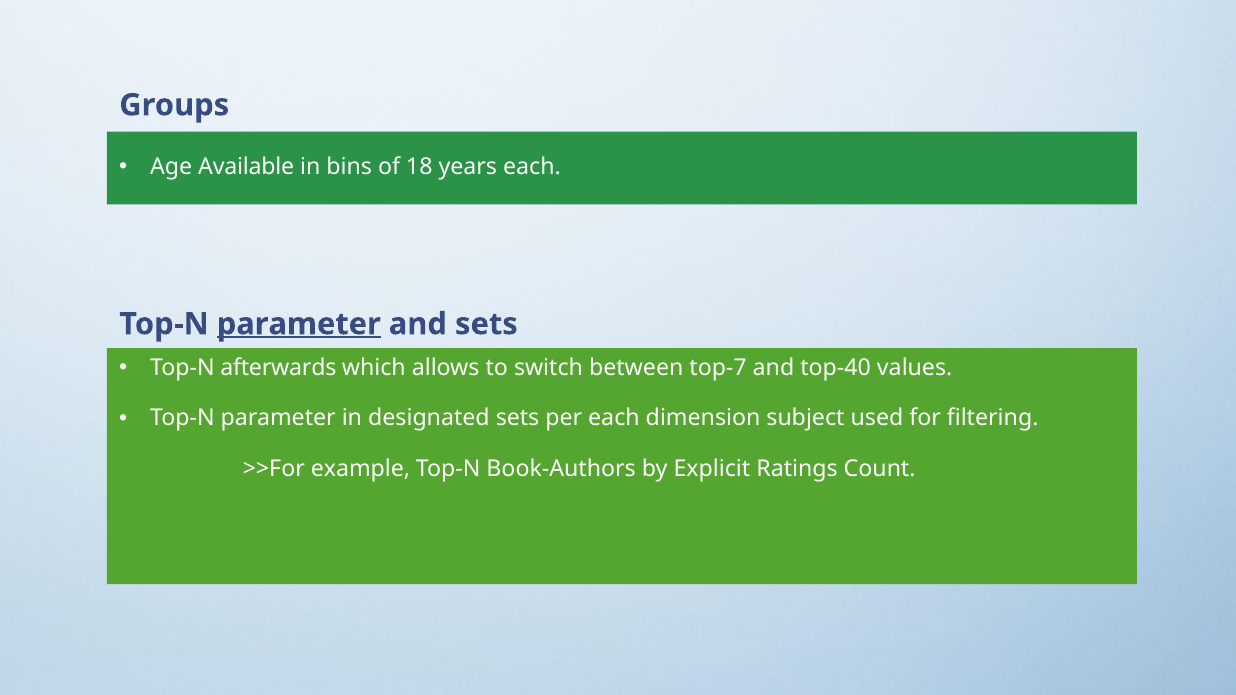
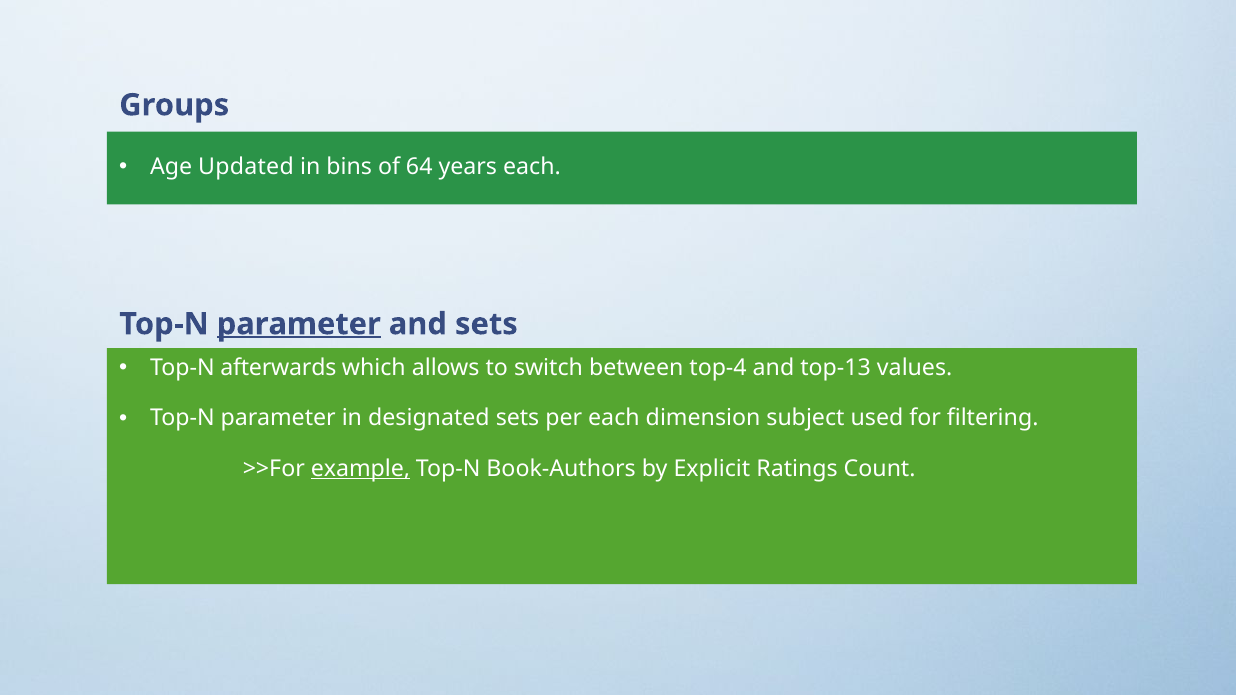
Available: Available -> Updated
18: 18 -> 64
top-7: top-7 -> top-4
top-40: top-40 -> top-13
example underline: none -> present
